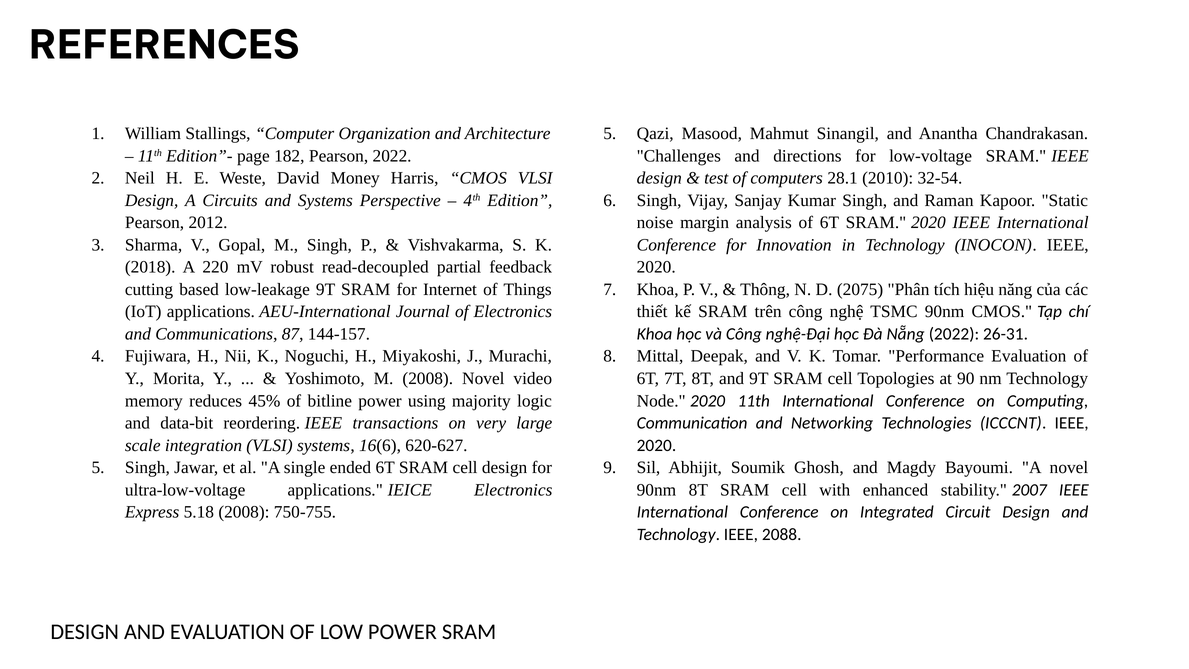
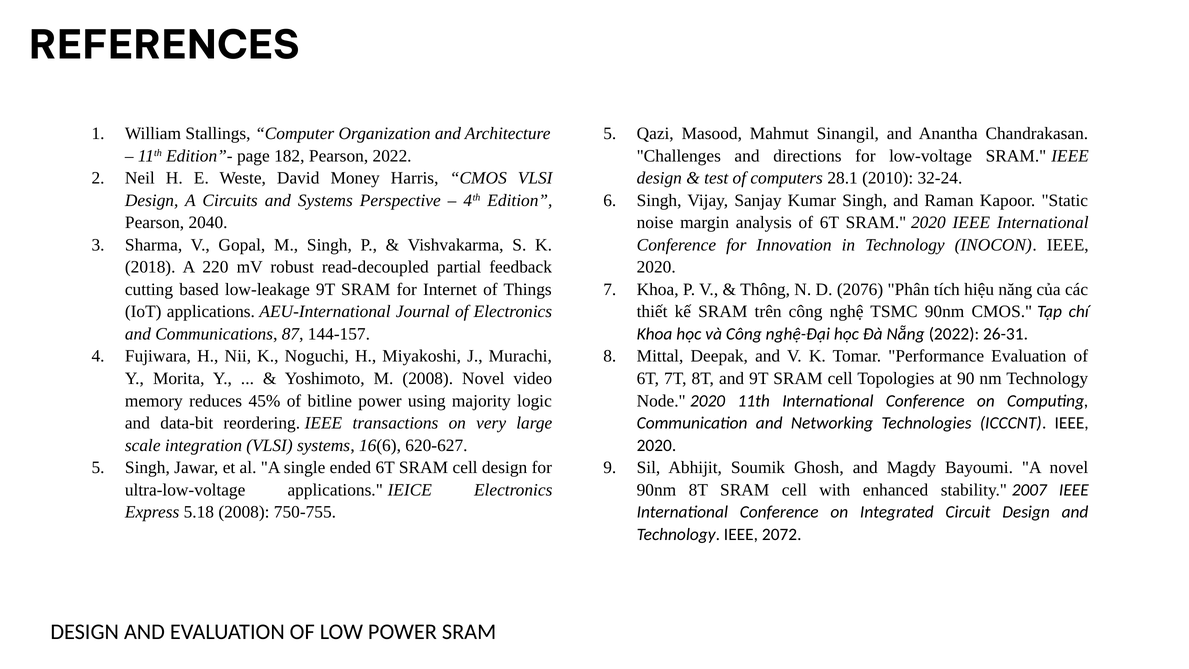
32-54: 32-54 -> 32-24
2012: 2012 -> 2040
2075: 2075 -> 2076
2088: 2088 -> 2072
